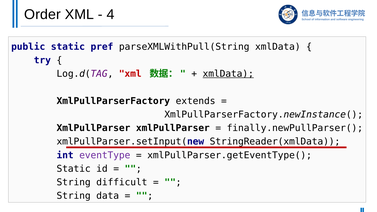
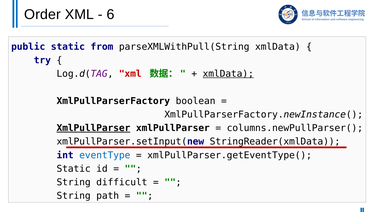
4: 4 -> 6
pref: pref -> from
extends: extends -> boolean
XmlPullParser at (93, 128) underline: none -> present
finally.newPullParser(: finally.newPullParser( -> columns.newPullParser(
eventType colour: purple -> blue
data: data -> path
